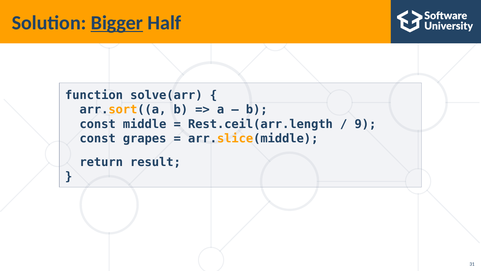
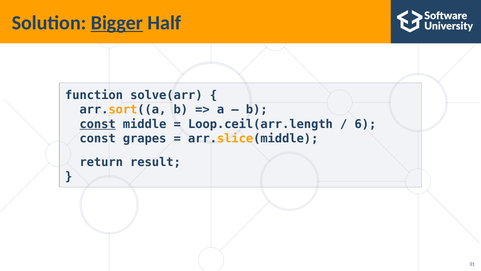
const at (98, 124) underline: none -> present
Rest.ceil(arr.length: Rest.ceil(arr.length -> Loop.ceil(arr.length
9: 9 -> 6
